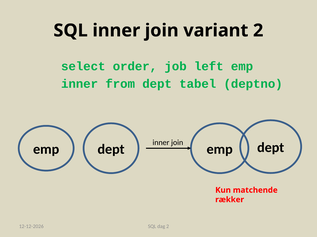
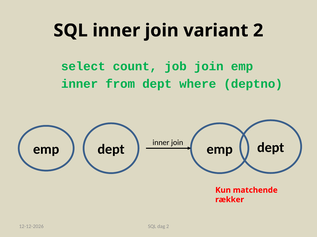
order: order -> count
job left: left -> join
tabel: tabel -> where
